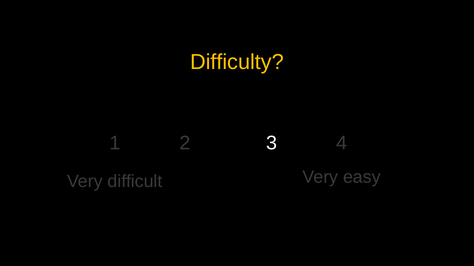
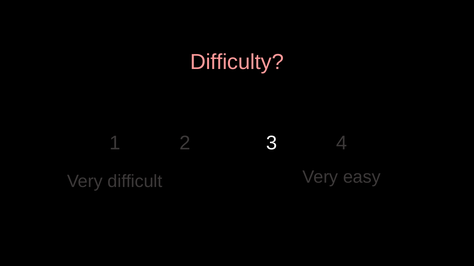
Difficulty colour: yellow -> pink
